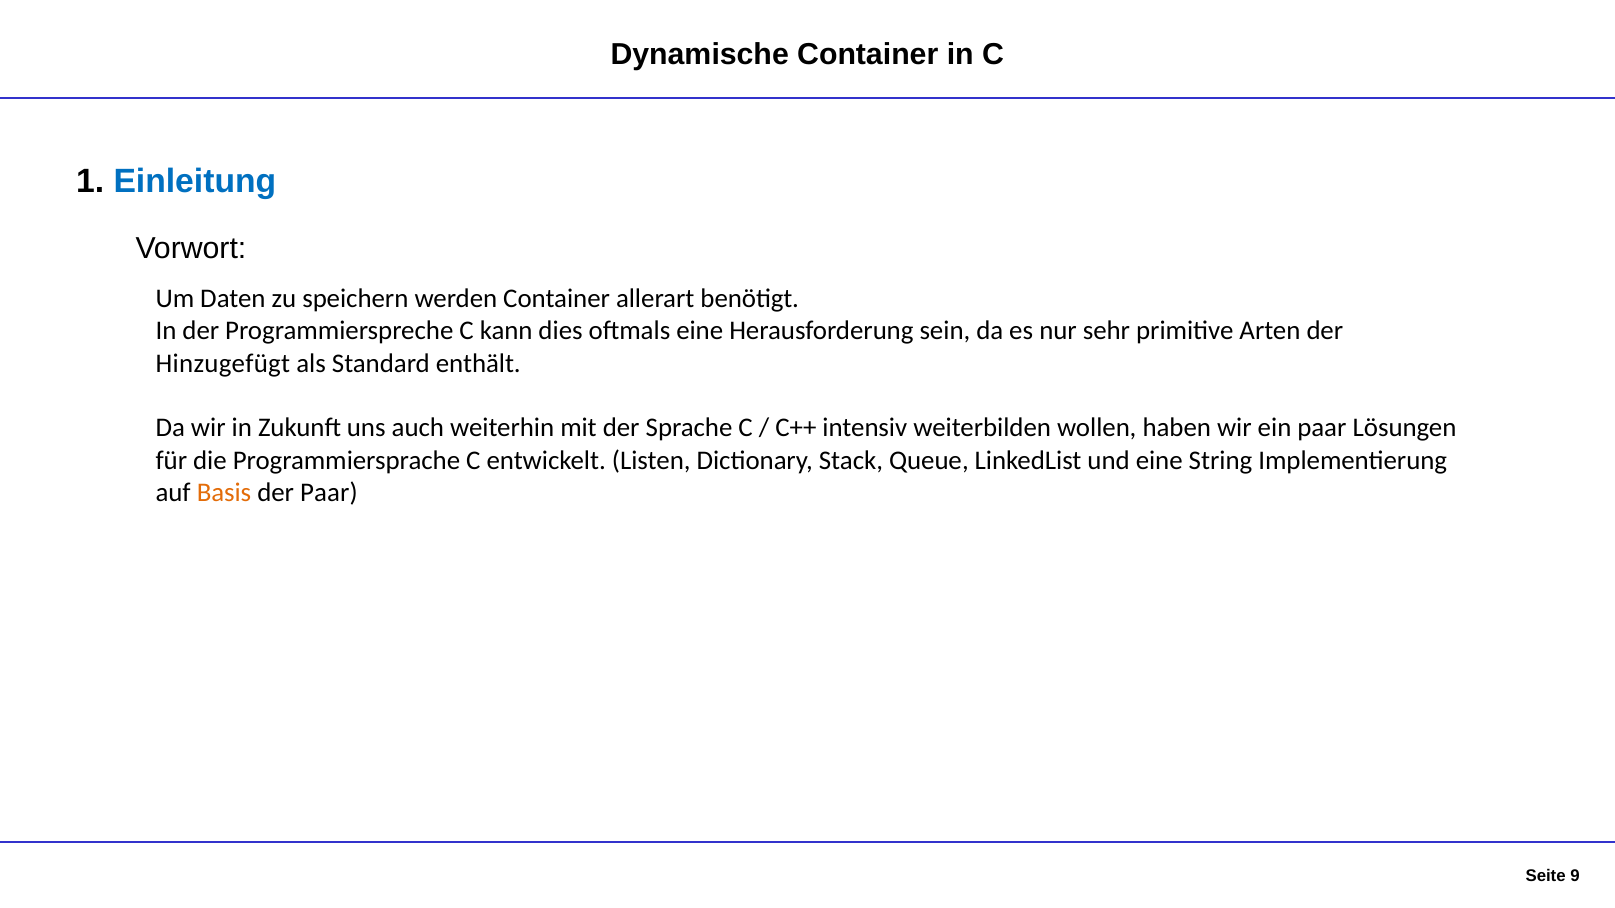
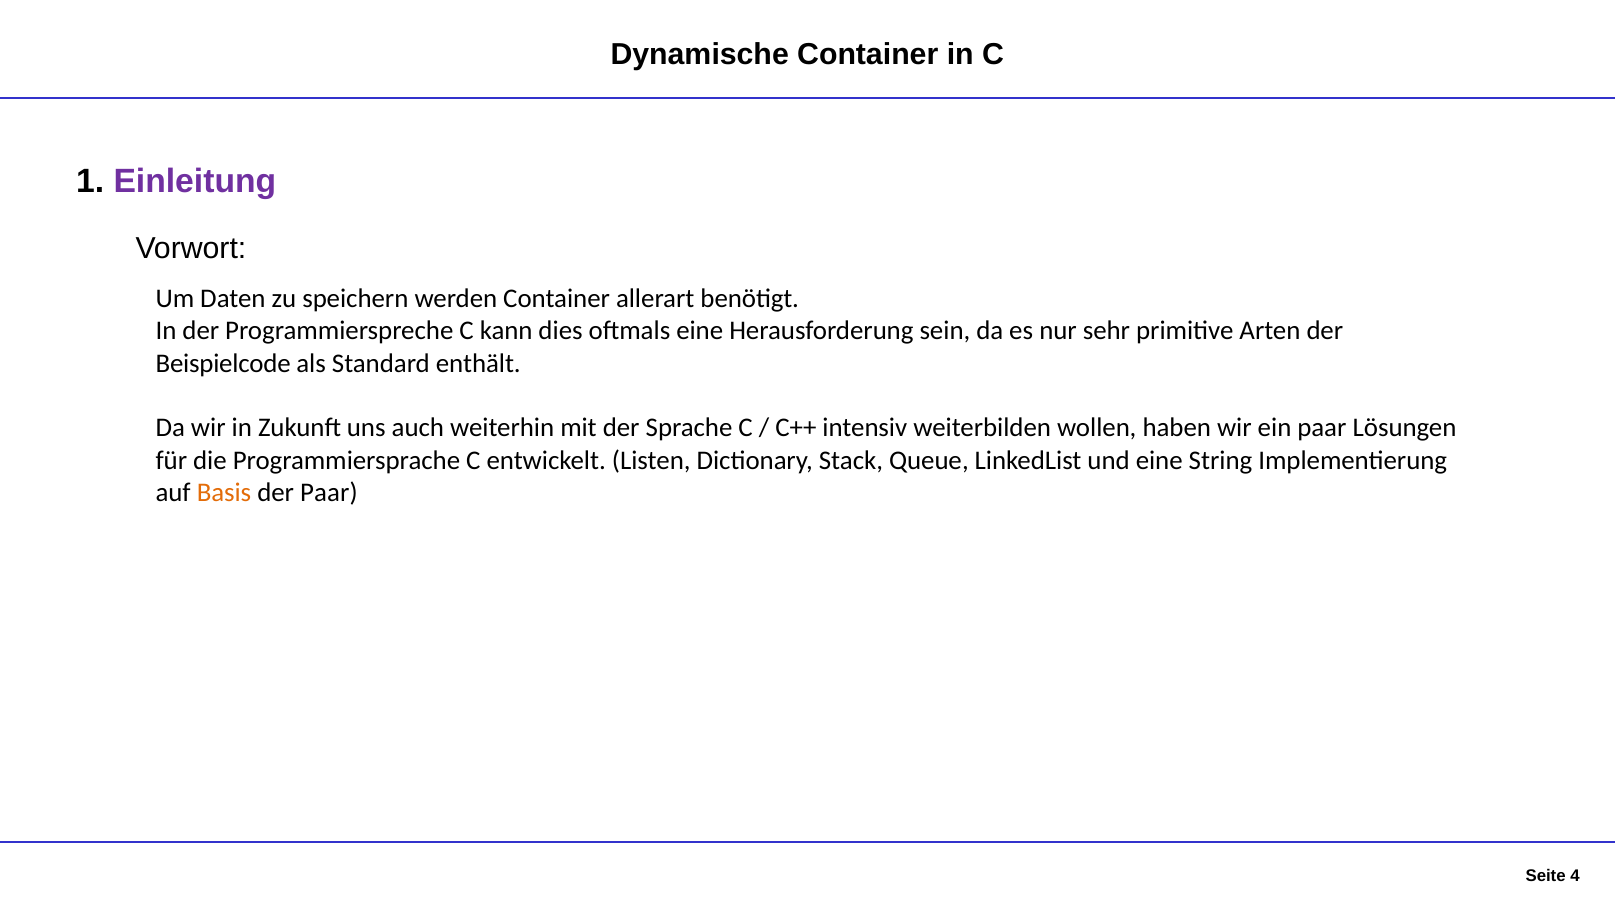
Einleitung colour: blue -> purple
Hinzugefügt: Hinzugefügt -> Beispielcode
9: 9 -> 4
